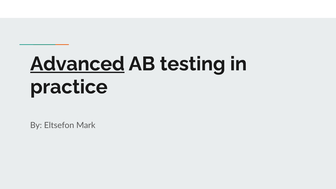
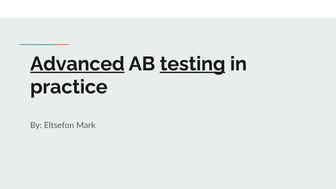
testing underline: none -> present
